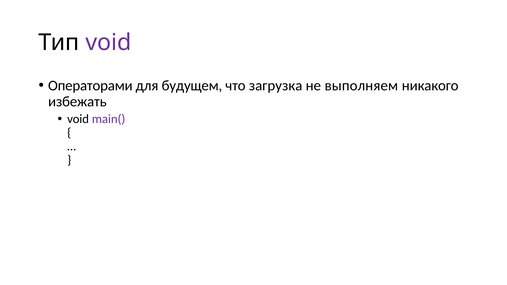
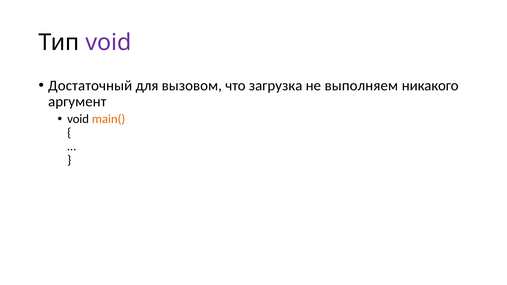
Операторами: Операторами -> Достаточный
будущем: будущем -> вызовом
избежать: избежать -> аргумент
main( colour: purple -> orange
